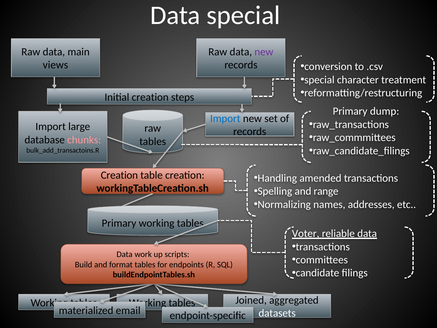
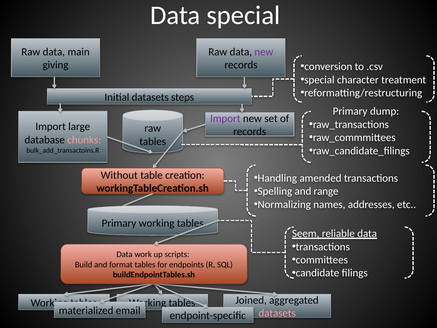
views: views -> giving
Initial creation: creation -> datasets
Import at (225, 118) colour: blue -> purple
Creation at (119, 175): Creation -> Without
Voter: Voter -> Seem
datasets at (277, 313) colour: white -> pink
